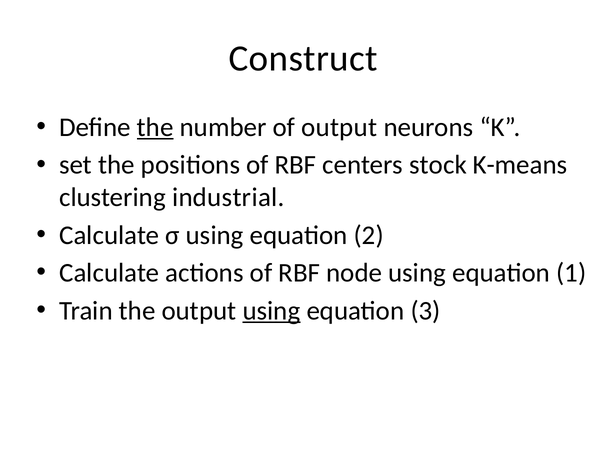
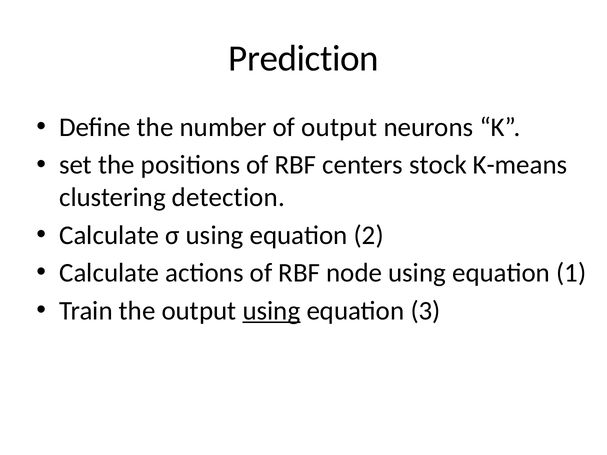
Construct: Construct -> Prediction
the at (155, 127) underline: present -> none
industrial: industrial -> detection
